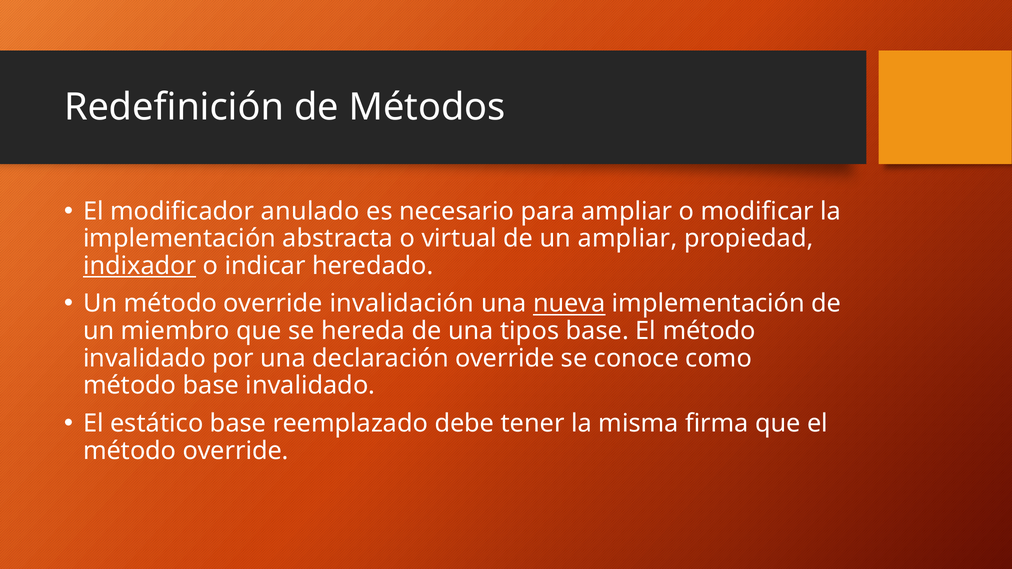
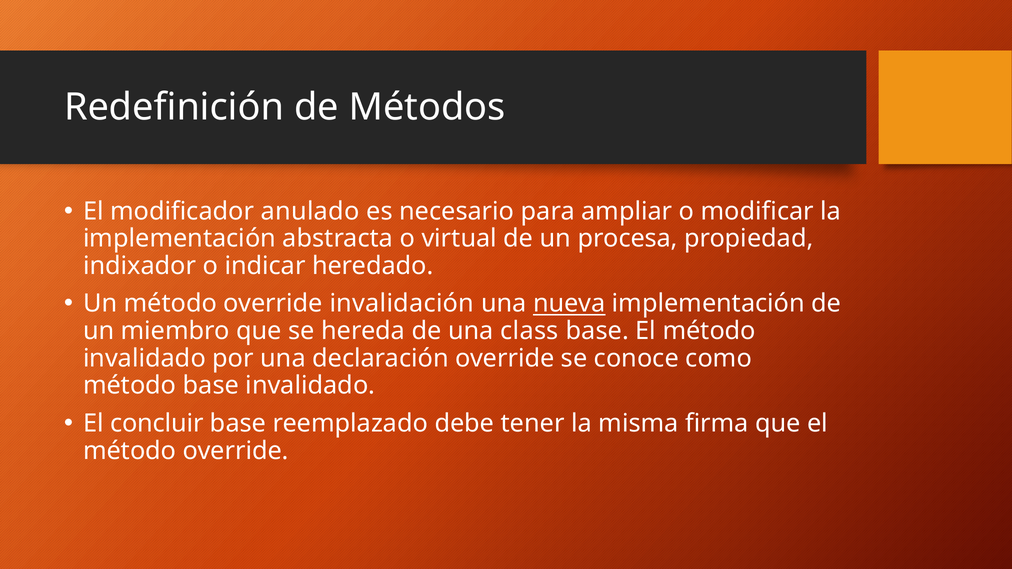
un ampliar: ampliar -> procesa
indixador underline: present -> none
tipos: tipos -> class
estático: estático -> concluir
